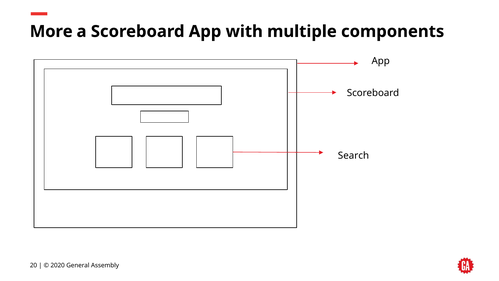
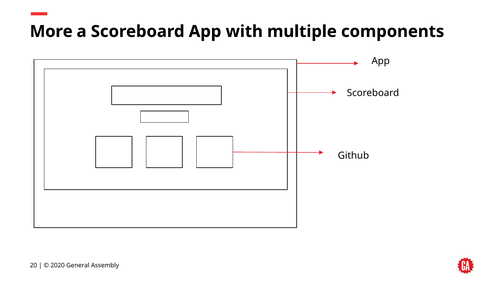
Search: Search -> Github
